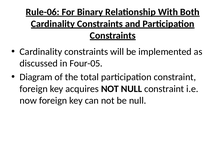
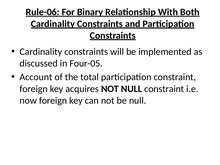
Diagram: Diagram -> Account
